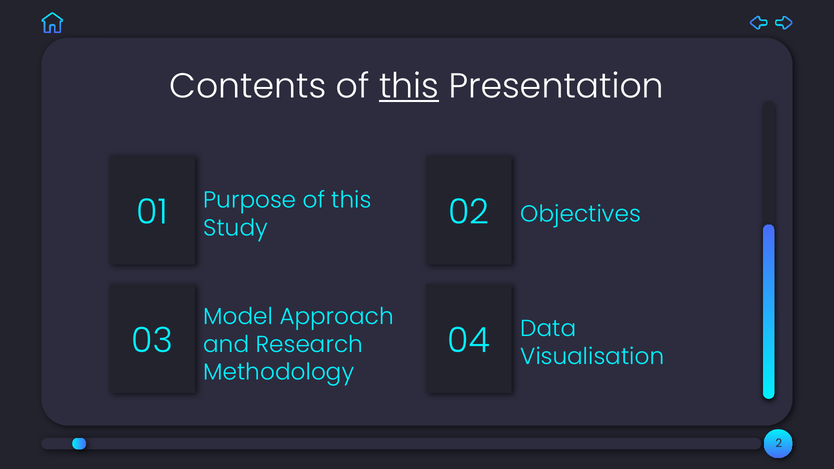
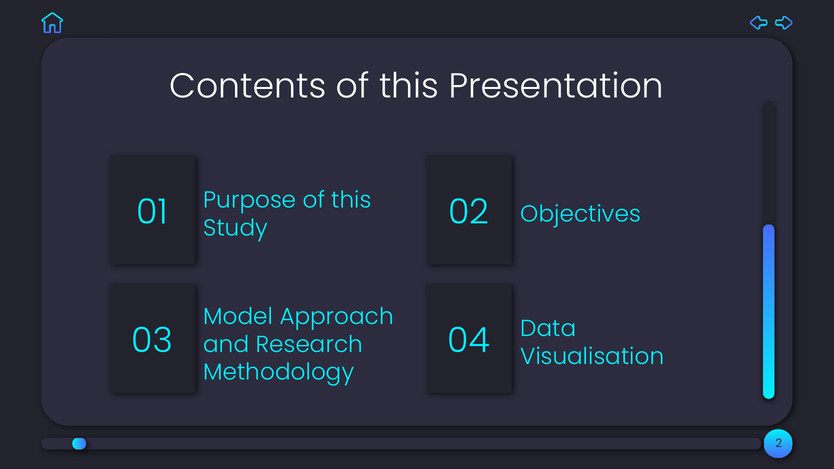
this at (409, 86) underline: present -> none
